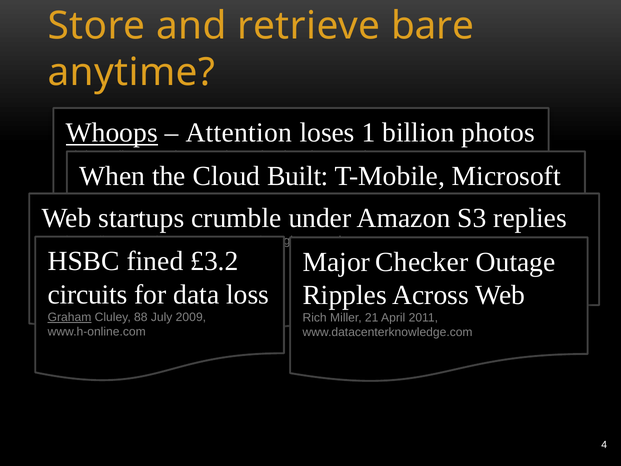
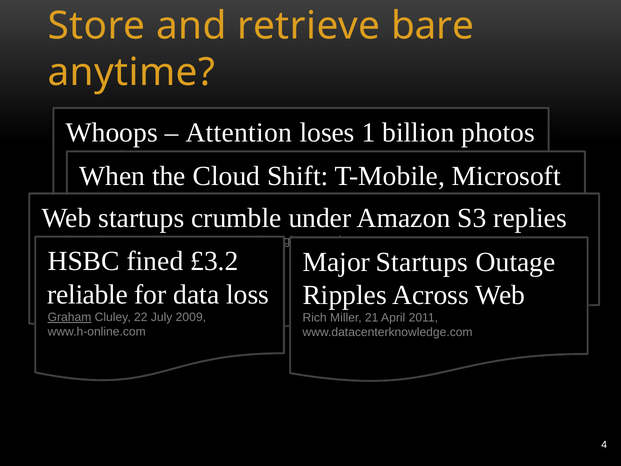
Whoops underline: present -> none
Built: Built -> Shift
Major Checker: Checker -> Startups
circuits: circuits -> reliable
88: 88 -> 22
